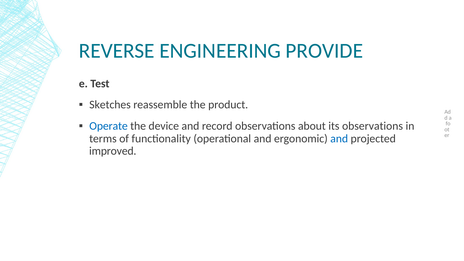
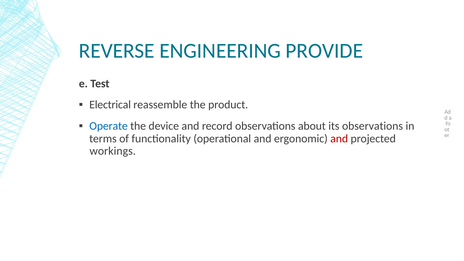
Sketches: Sketches -> Electrical
and at (339, 139) colour: blue -> red
improved: improved -> workings
